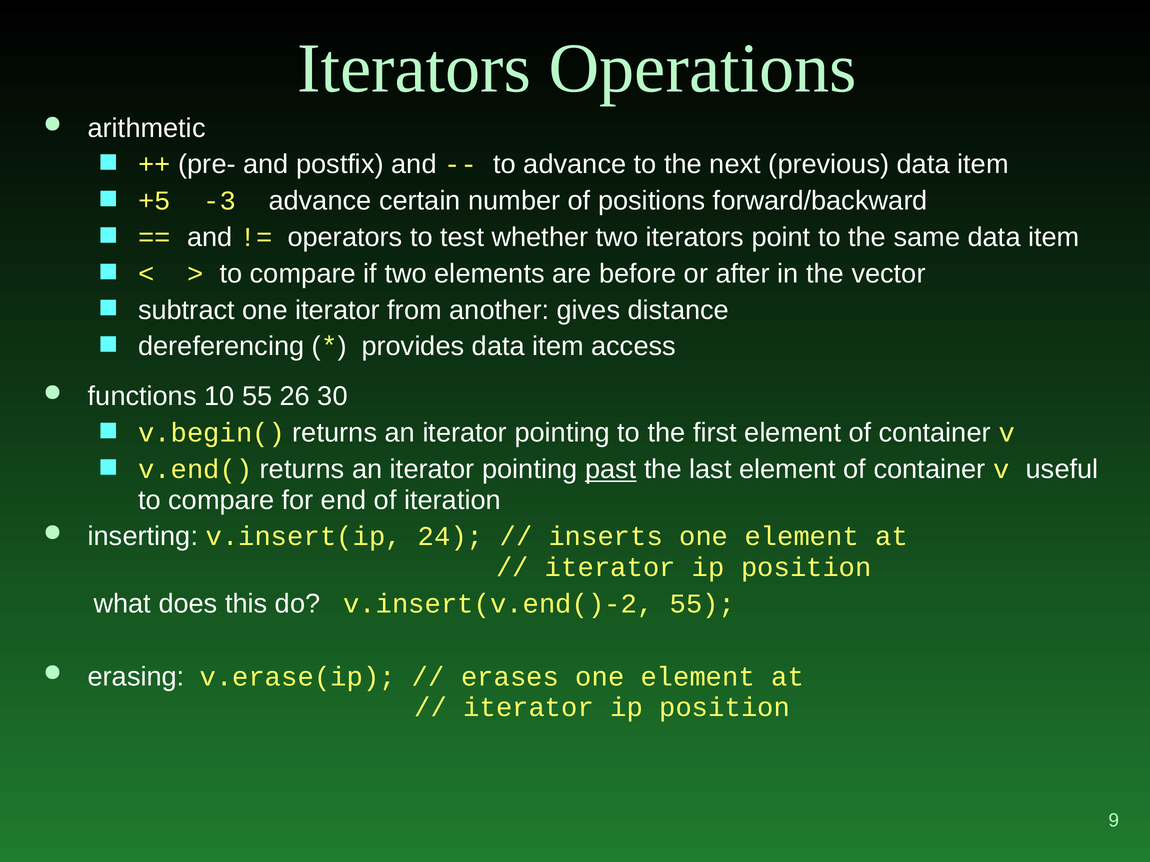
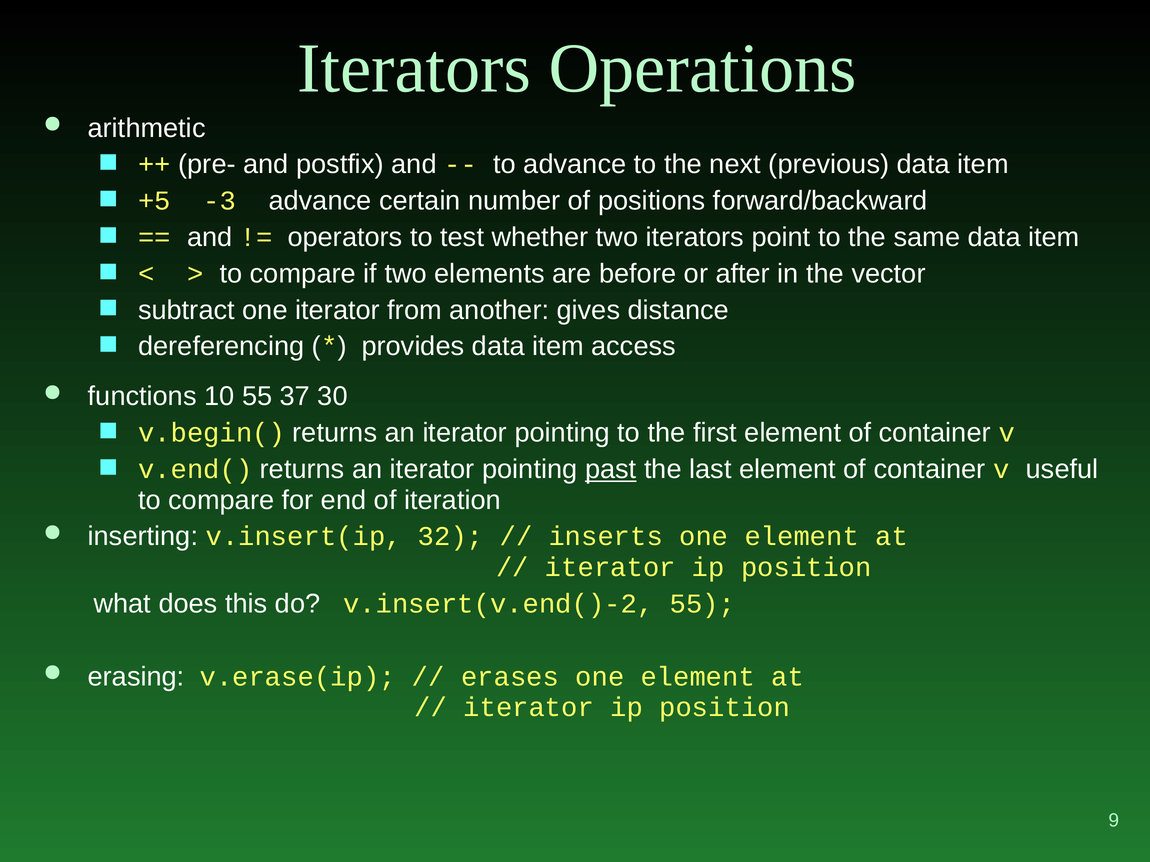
26: 26 -> 37
24: 24 -> 32
